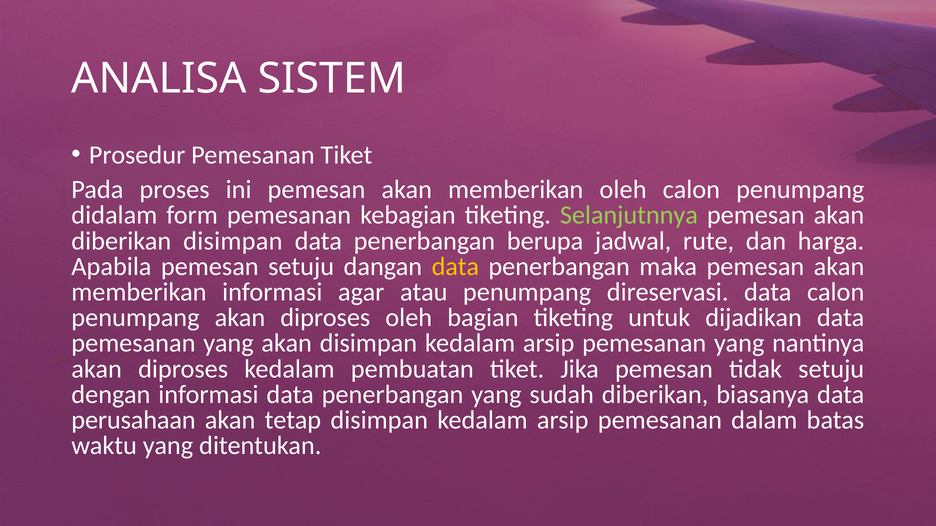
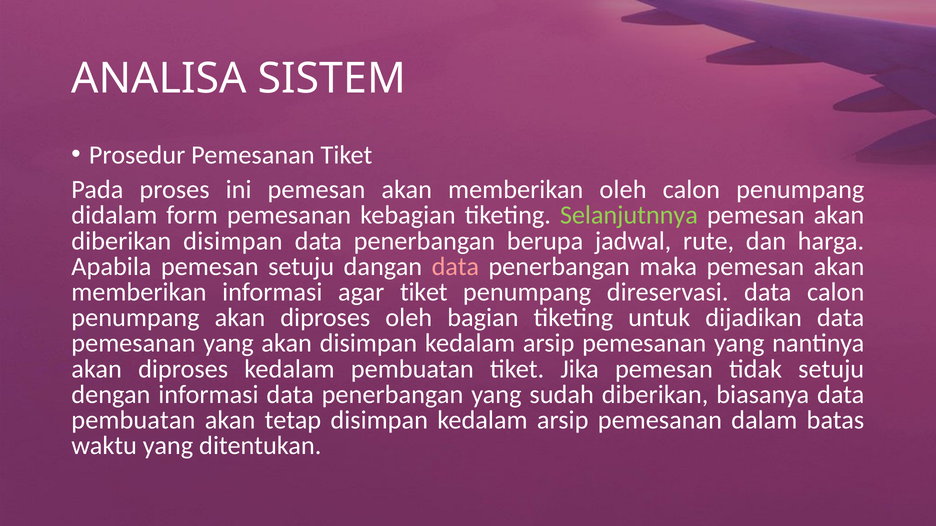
data at (455, 267) colour: yellow -> pink
agar atau: atau -> tiket
perusahaan at (134, 420): perusahaan -> pembuatan
